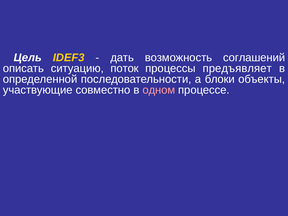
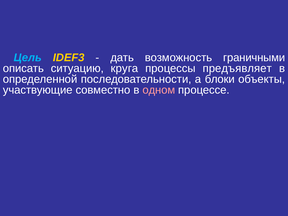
Цель colour: white -> light blue
соглашений: соглашений -> граничными
поток: поток -> круга
